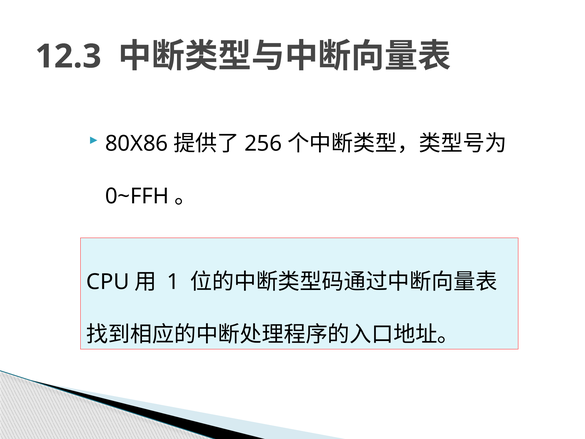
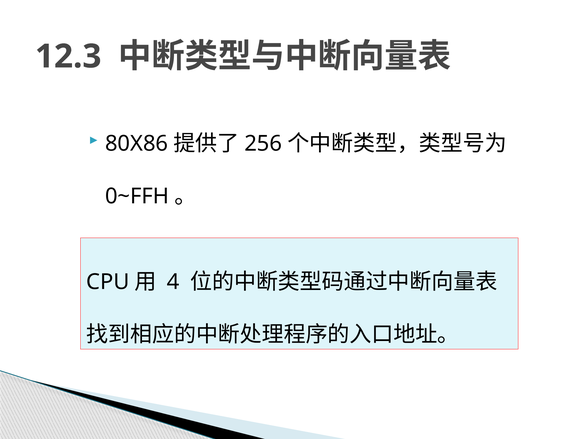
1: 1 -> 4
